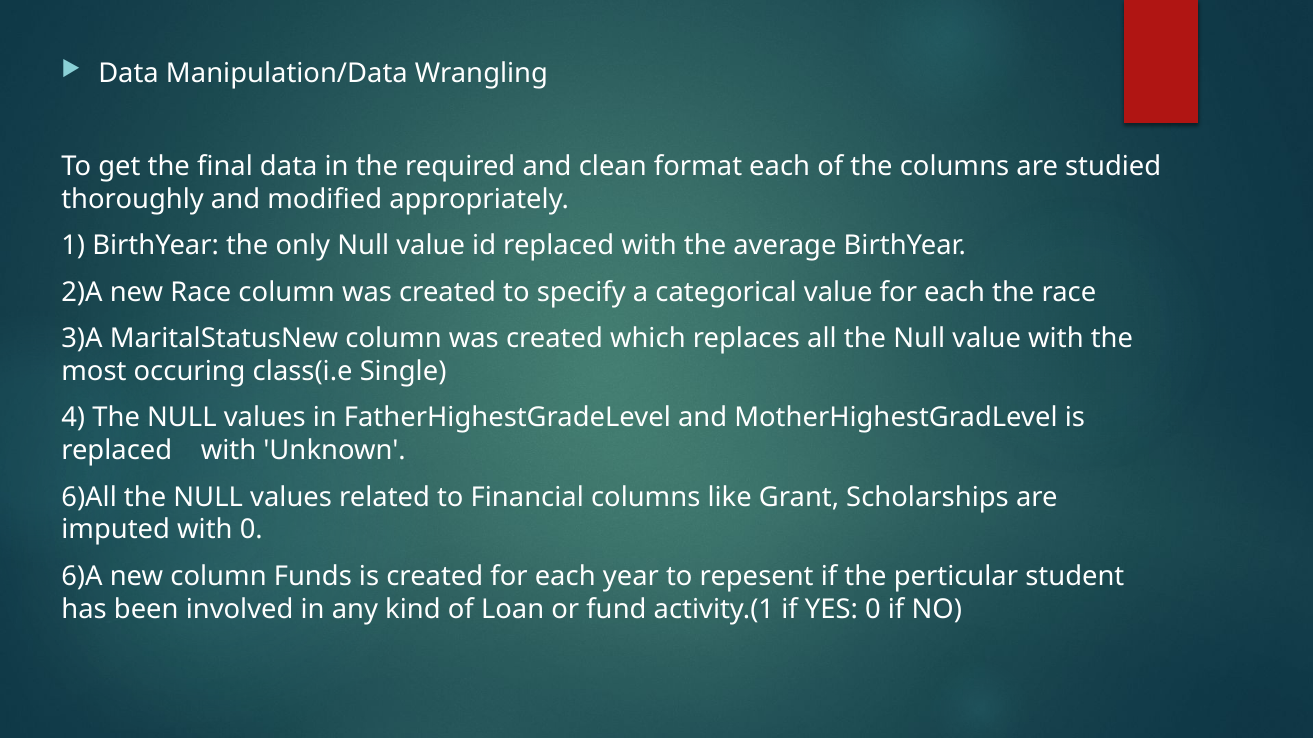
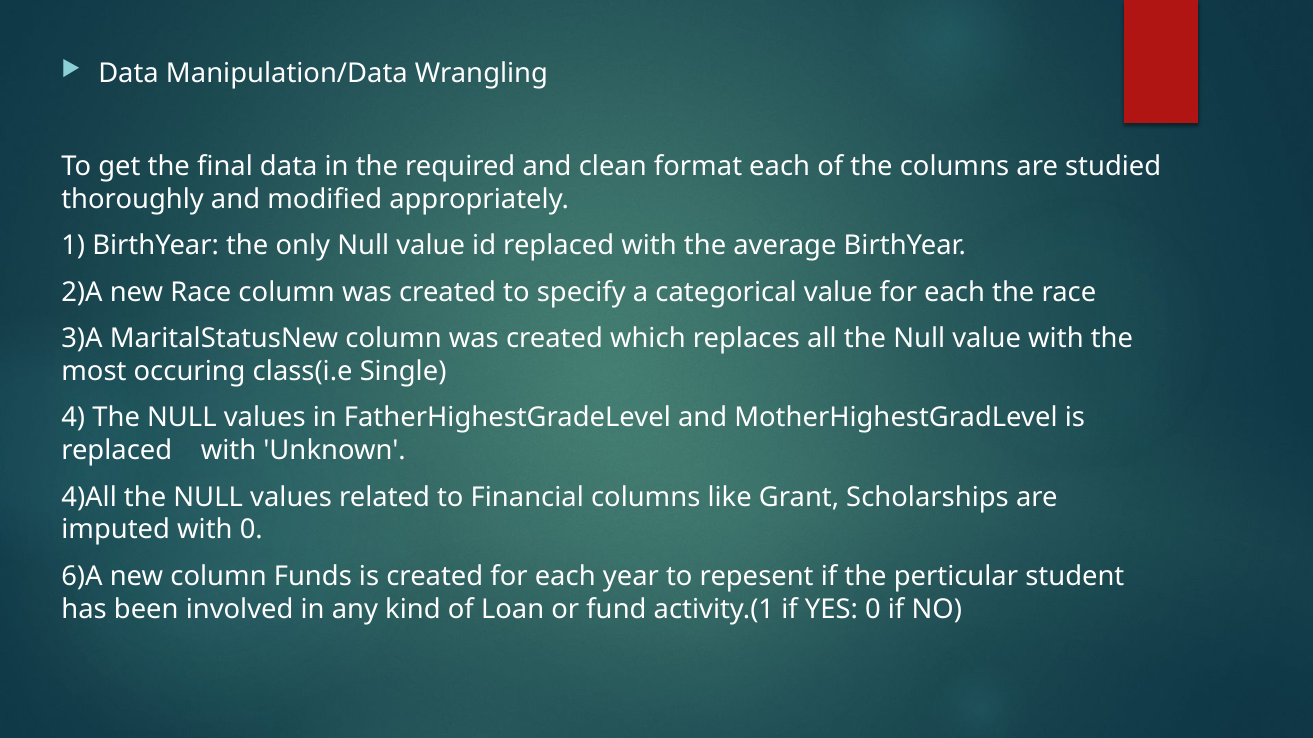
6)All: 6)All -> 4)All
